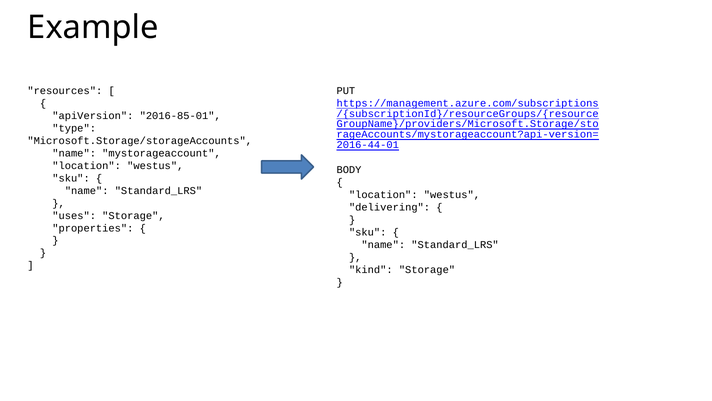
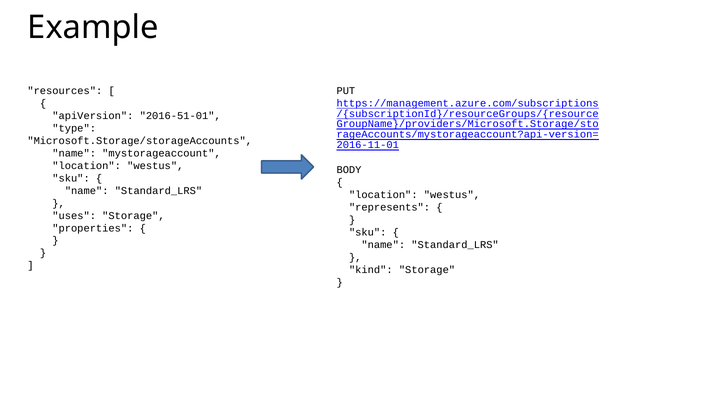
2016-85-01: 2016-85-01 -> 2016-51-01
2016-44-01: 2016-44-01 -> 2016-11-01
delivering: delivering -> represents
